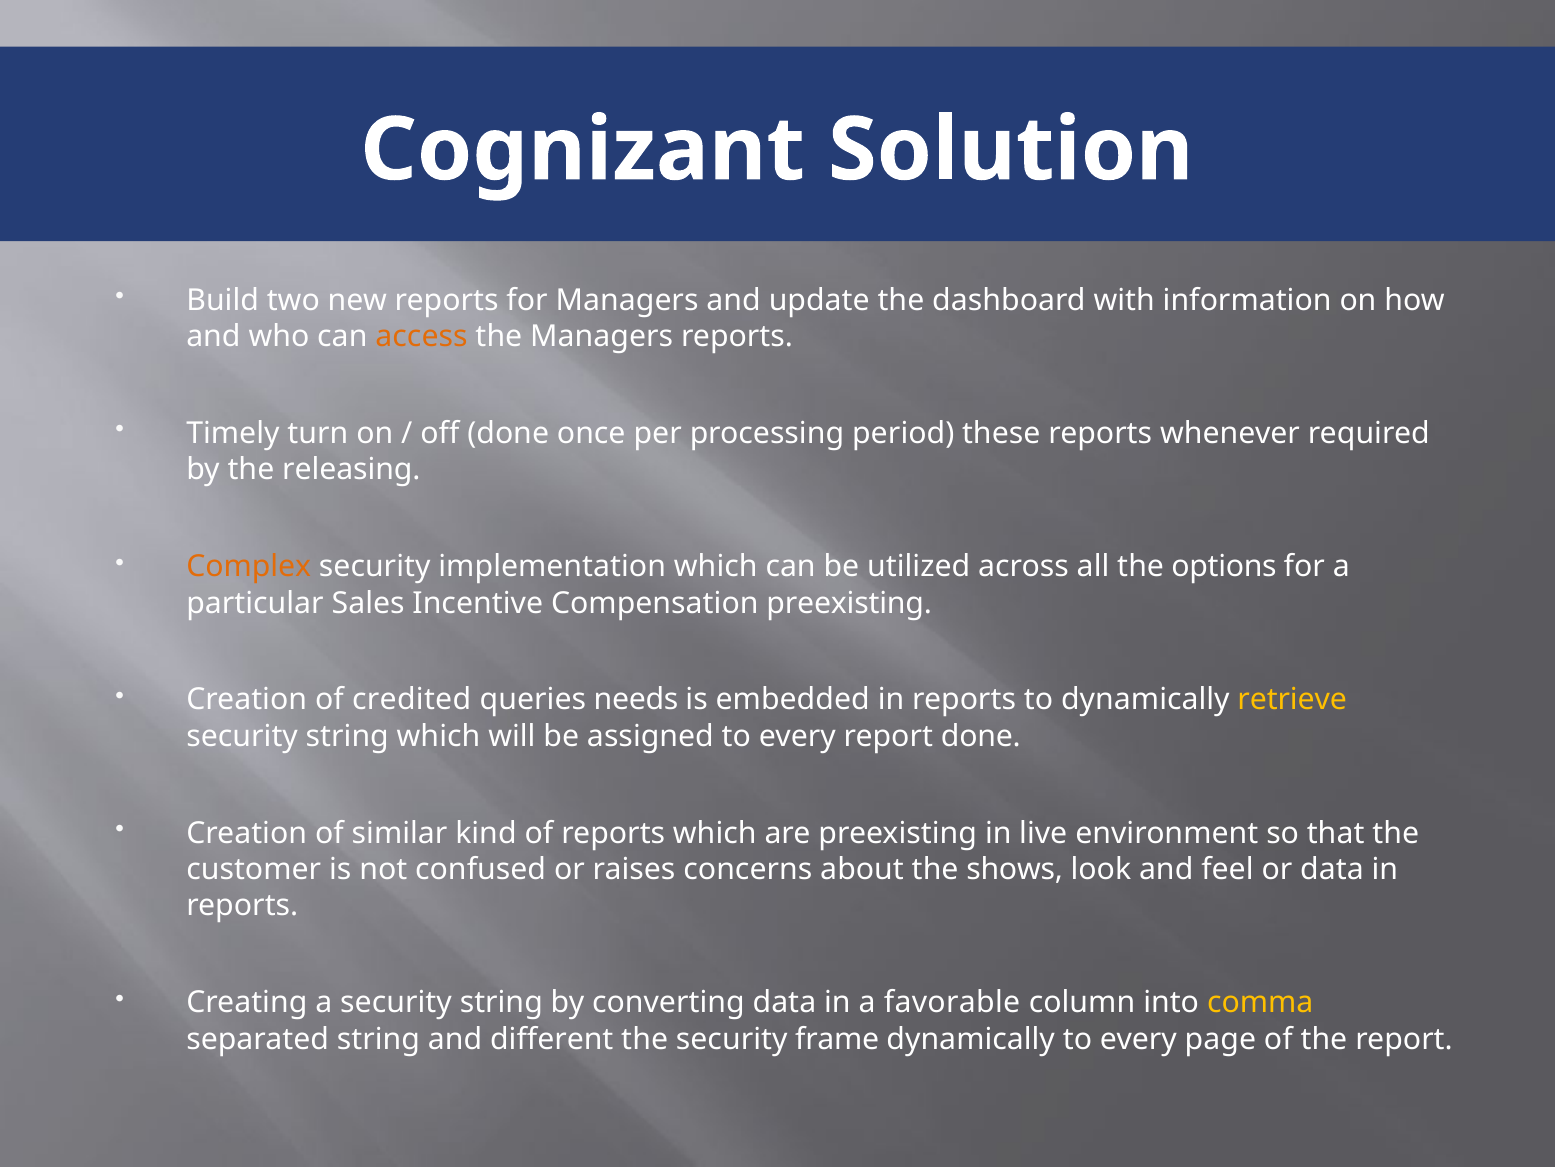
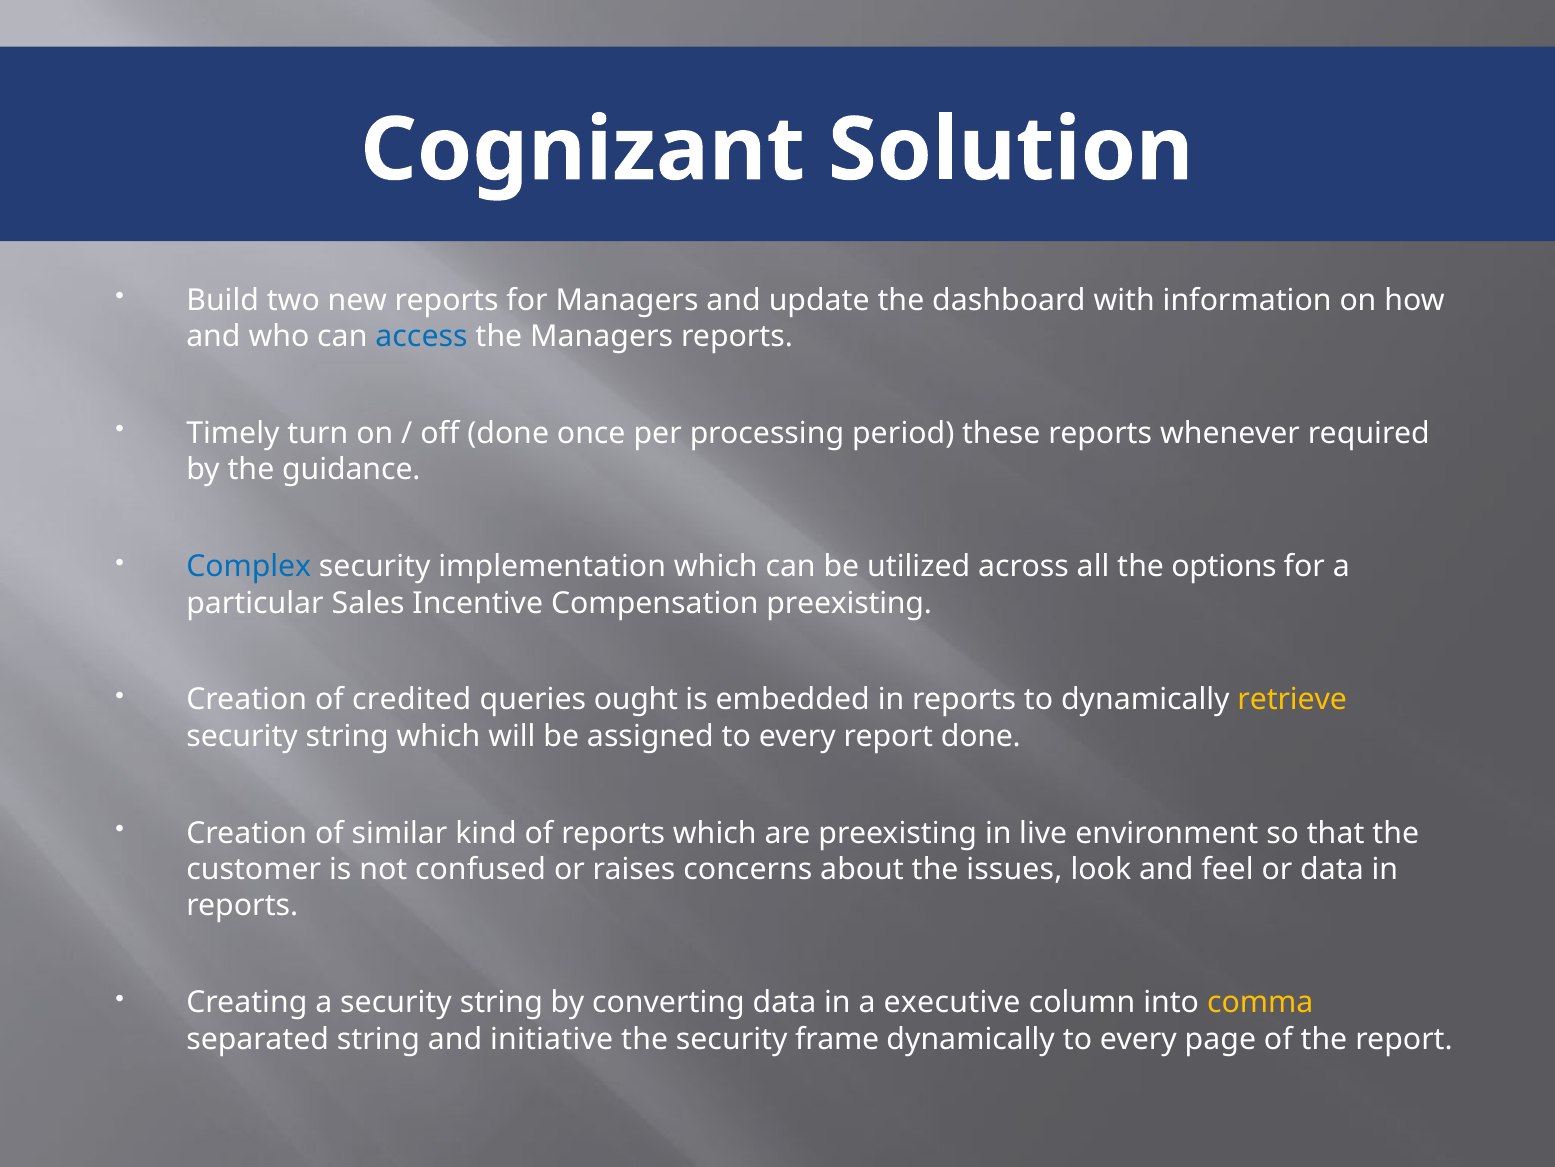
access colour: orange -> blue
releasing: releasing -> guidance
Complex colour: orange -> blue
needs: needs -> ought
shows: shows -> issues
favorable: favorable -> executive
different: different -> initiative
